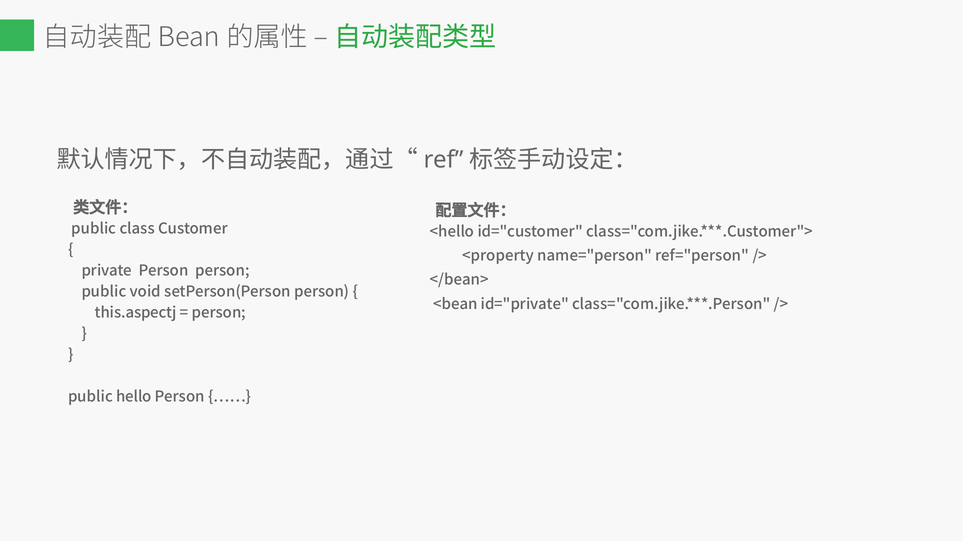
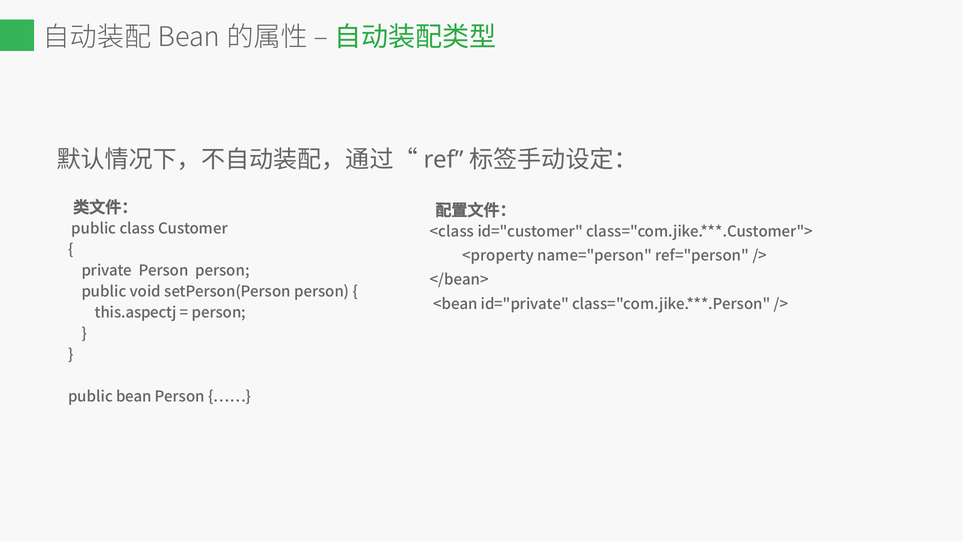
<hello: <hello -> <class
hello: hello -> bean
